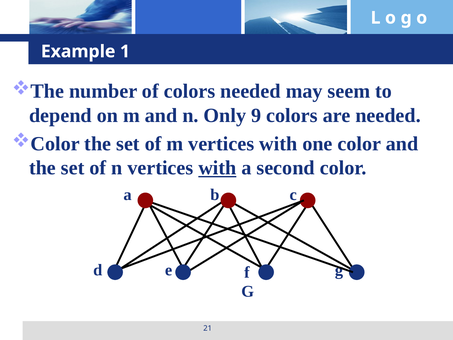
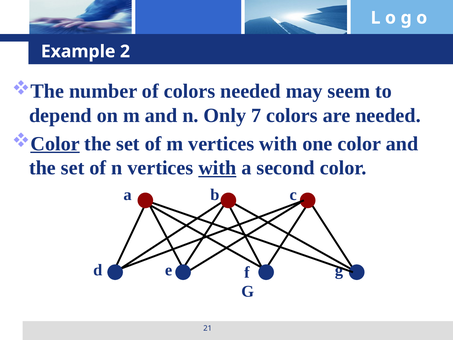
1: 1 -> 2
9: 9 -> 7
Color at (55, 144) underline: none -> present
